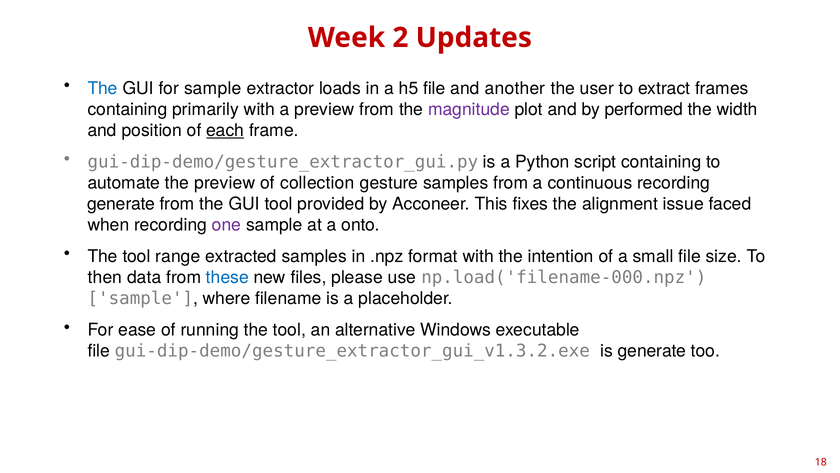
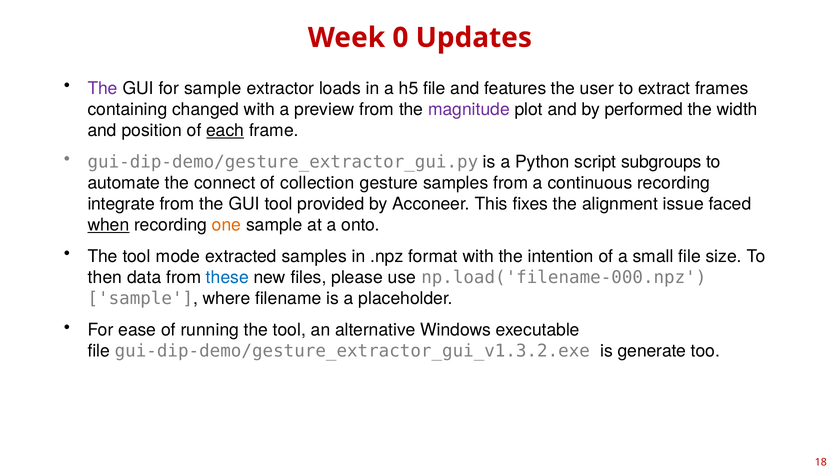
2: 2 -> 0
The at (103, 88) colour: blue -> purple
another: another -> features
primarily: primarily -> changed
script containing: containing -> subgroups
the preview: preview -> connect
generate at (121, 204): generate -> integrate
when underline: none -> present
one colour: purple -> orange
range: range -> mode
